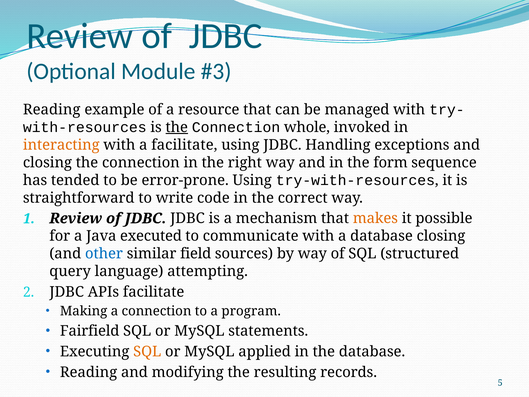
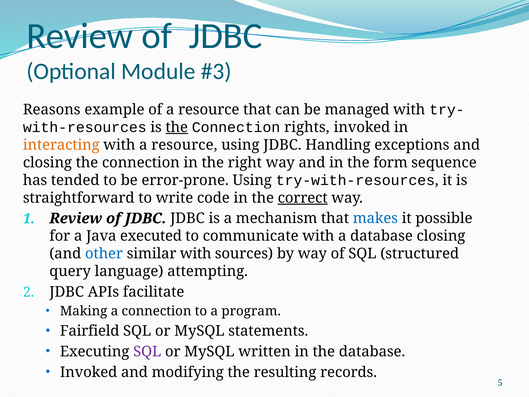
Reading at (52, 109): Reading -> Reasons
whole: whole -> rights
with a facilitate: facilitate -> resource
correct underline: none -> present
makes colour: orange -> blue
similar field: field -> with
SQL at (147, 351) colour: orange -> purple
applied: applied -> written
Reading at (89, 372): Reading -> Invoked
